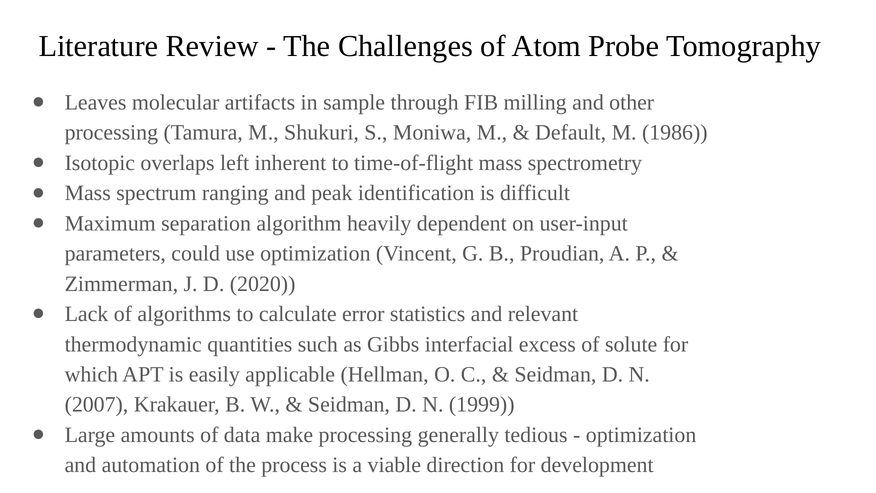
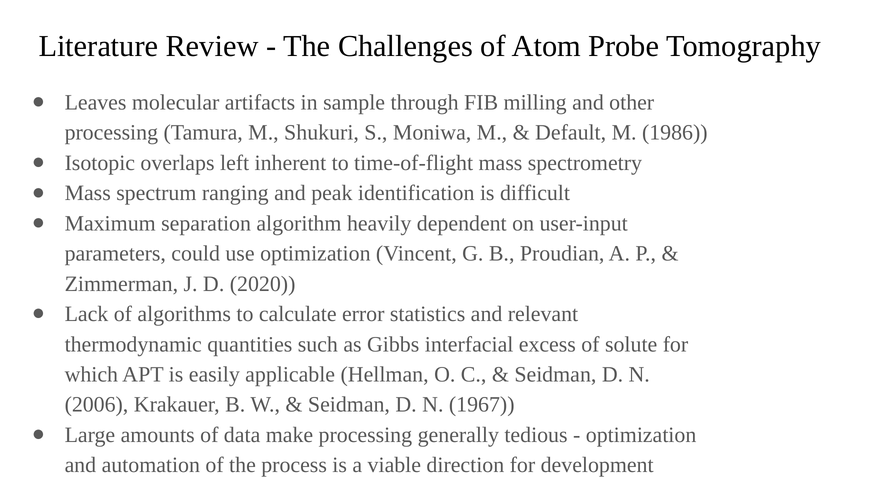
2007: 2007 -> 2006
1999: 1999 -> 1967
